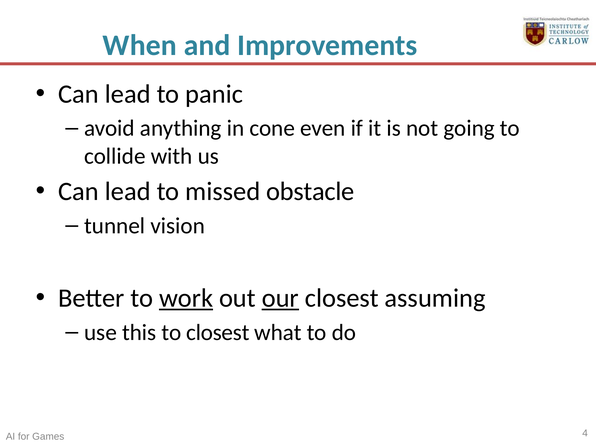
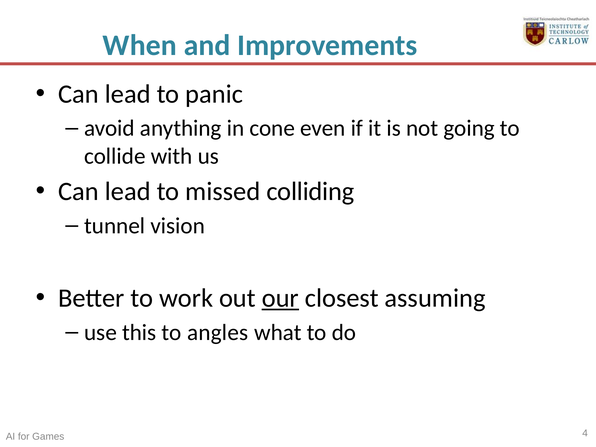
obstacle: obstacle -> colliding
work underline: present -> none
to closest: closest -> angles
